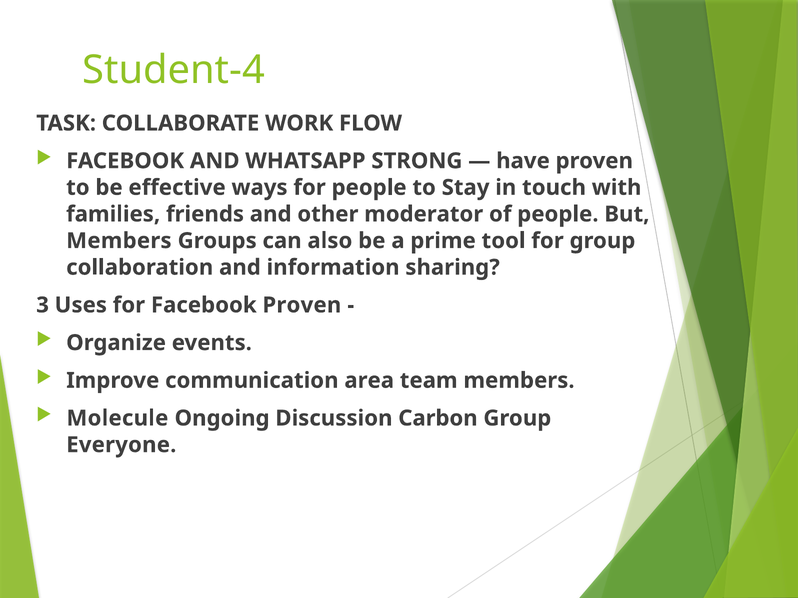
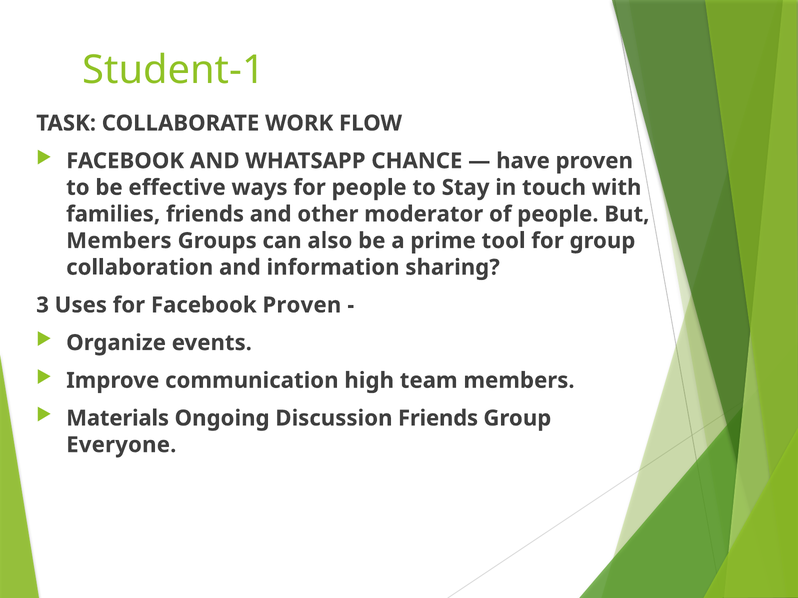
Student-4: Student-4 -> Student-1
STRONG: STRONG -> CHANCE
area: area -> high
Molecule: Molecule -> Materials
Discussion Carbon: Carbon -> Friends
